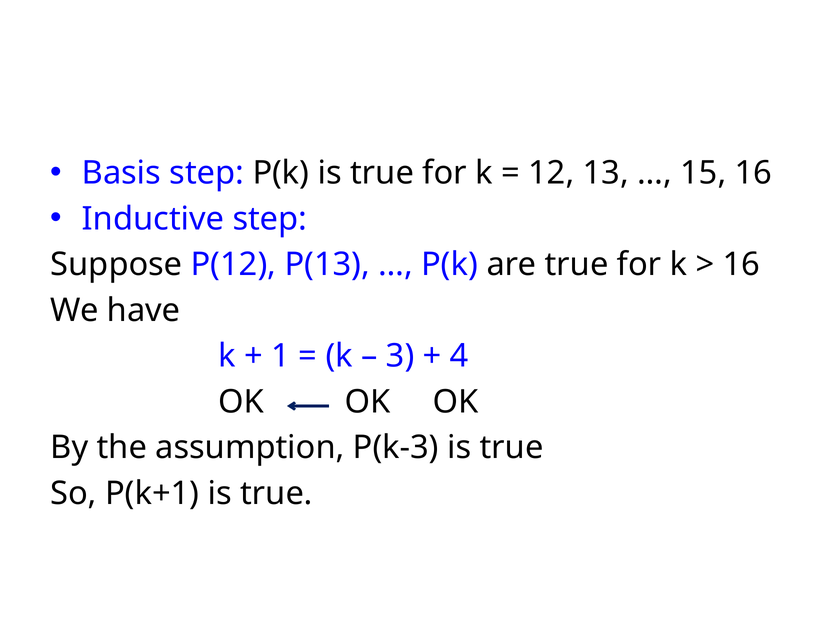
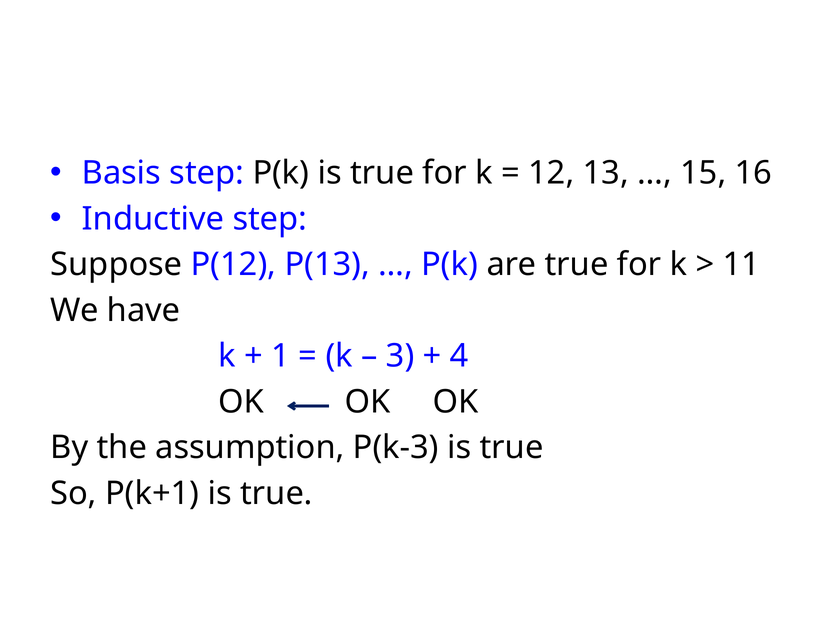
16 at (741, 265): 16 -> 11
